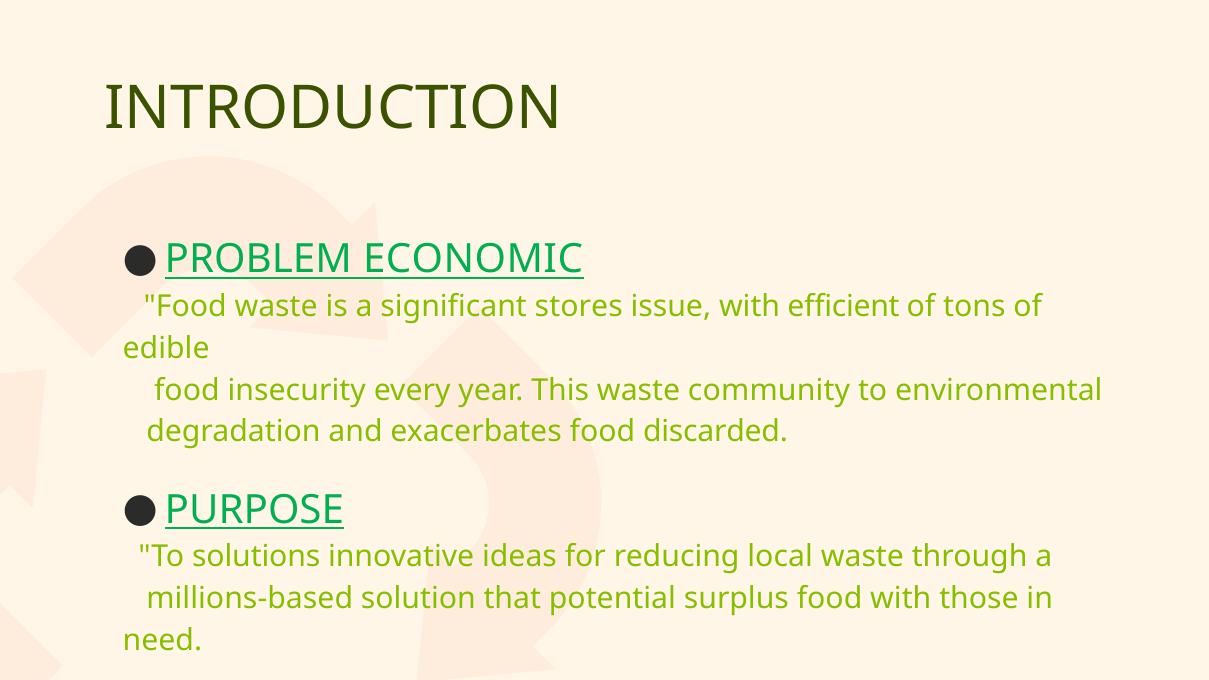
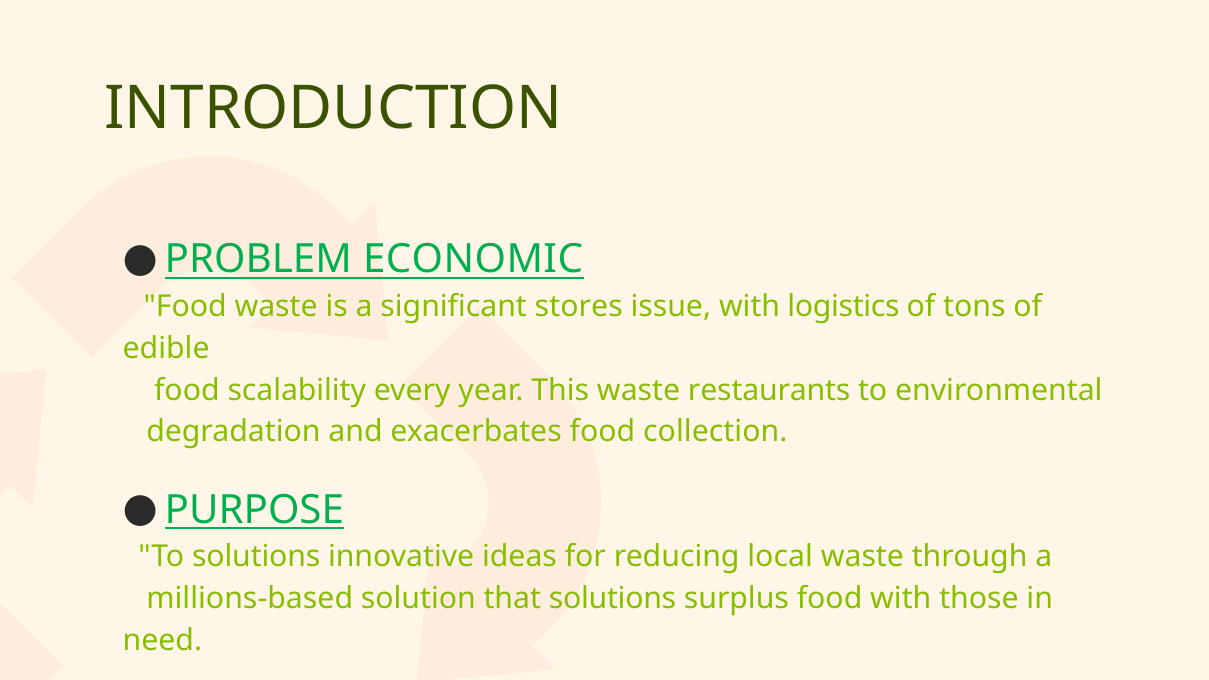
efficient: efficient -> logistics
insecurity: insecurity -> scalability
community: community -> restaurants
discarded: discarded -> collection
that potential: potential -> solutions
